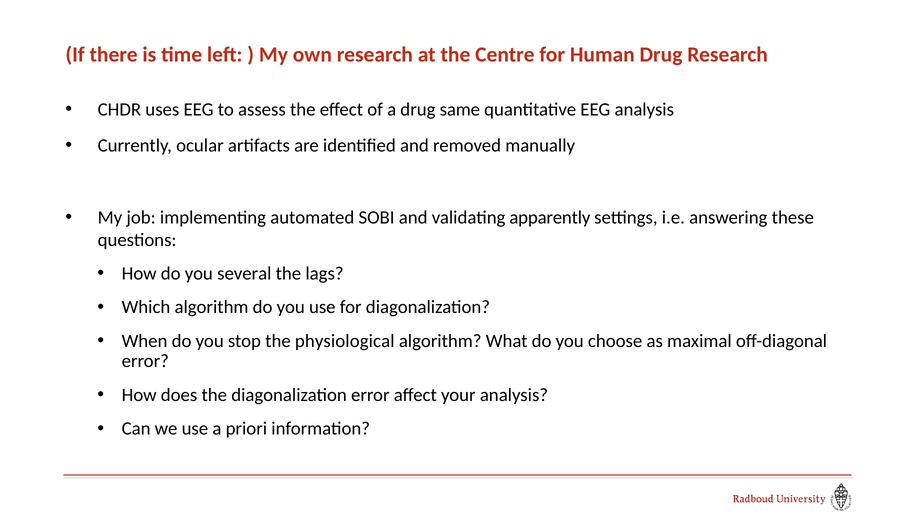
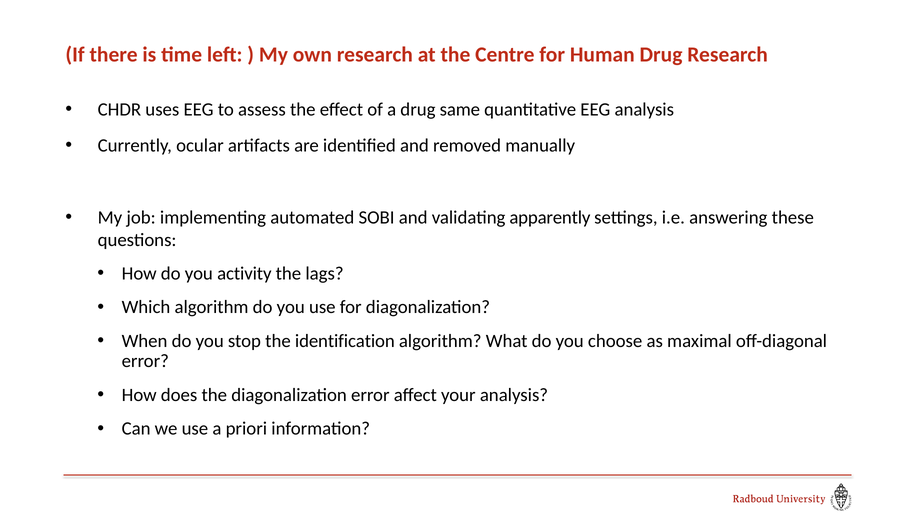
several: several -> activity
physiological: physiological -> identification
